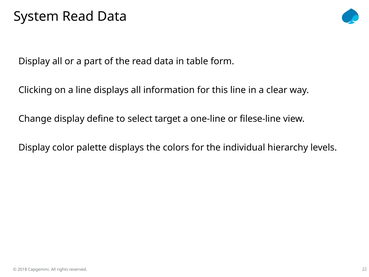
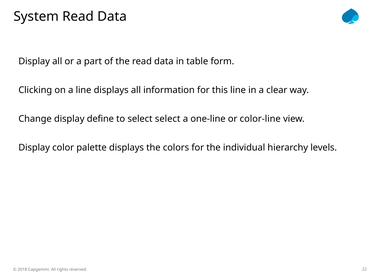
select target: target -> select
filese-line: filese-line -> color-line
